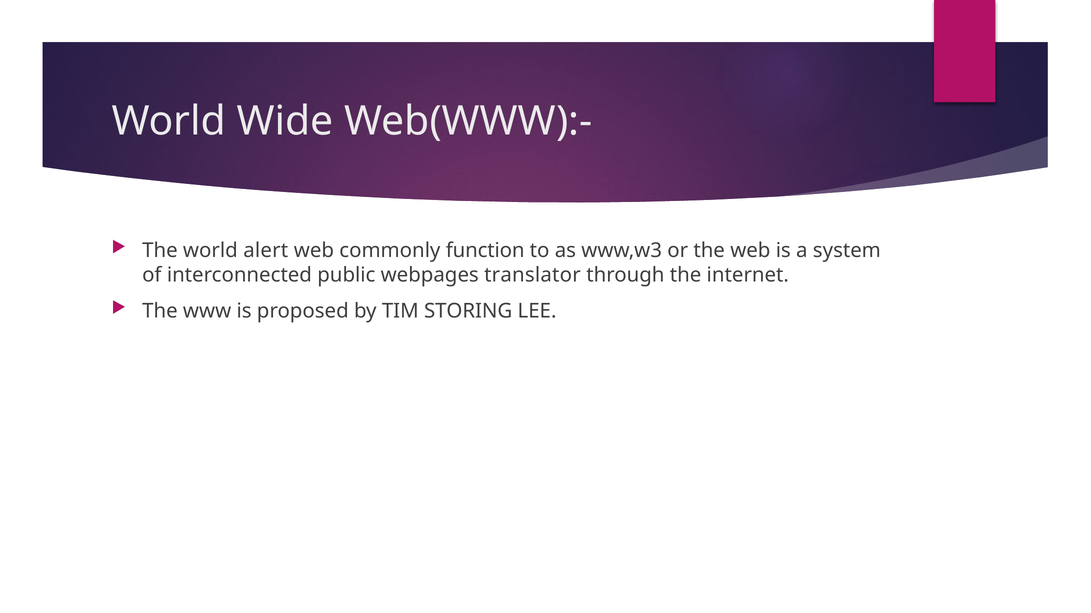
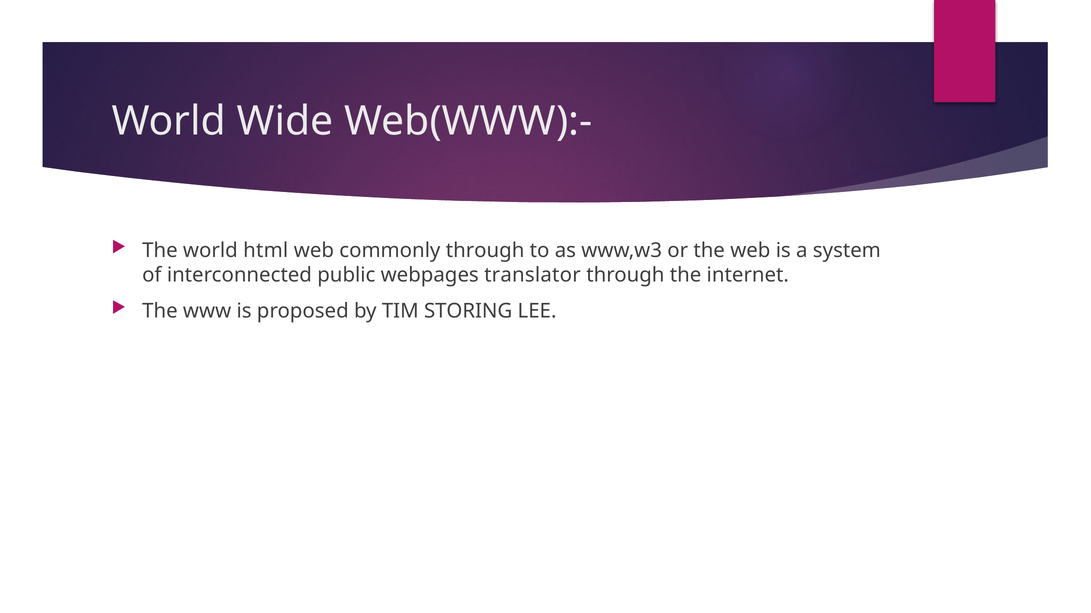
alert: alert -> html
commonly function: function -> through
